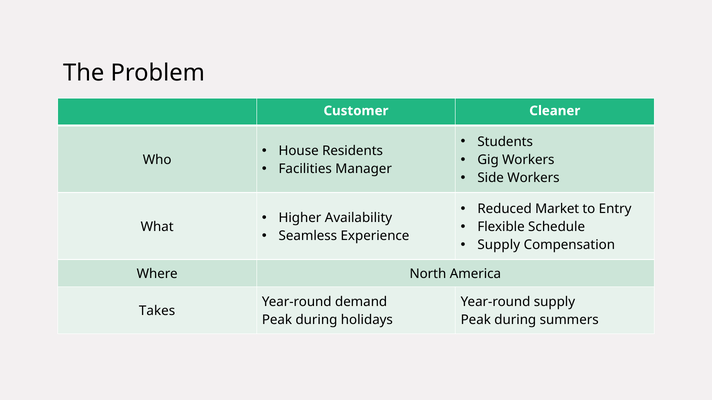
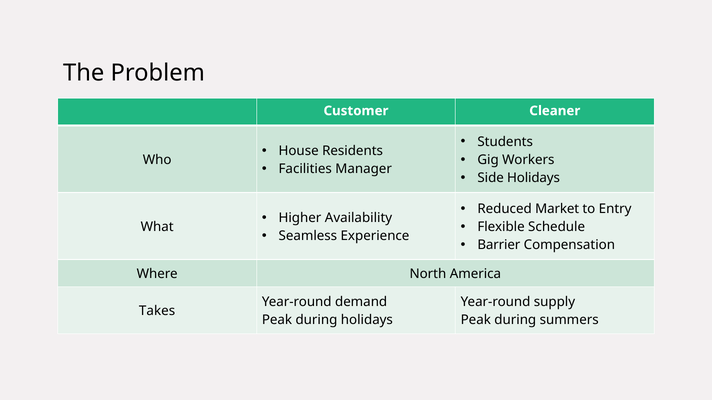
Side Workers: Workers -> Holidays
Supply at (499, 245): Supply -> Barrier
